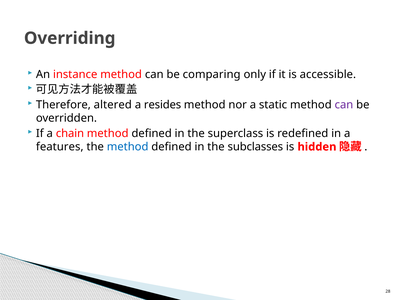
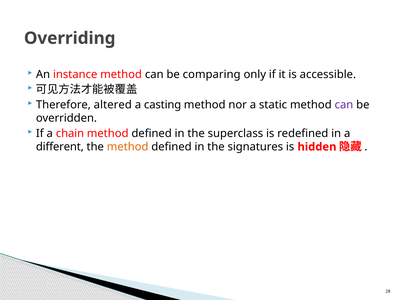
resides: resides -> casting
features: features -> different
method at (128, 147) colour: blue -> orange
subclasses: subclasses -> signatures
